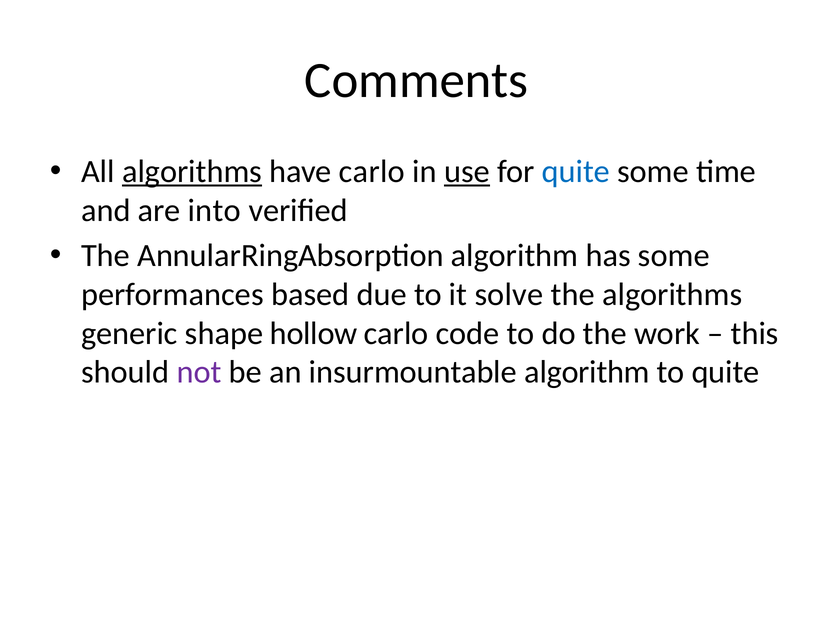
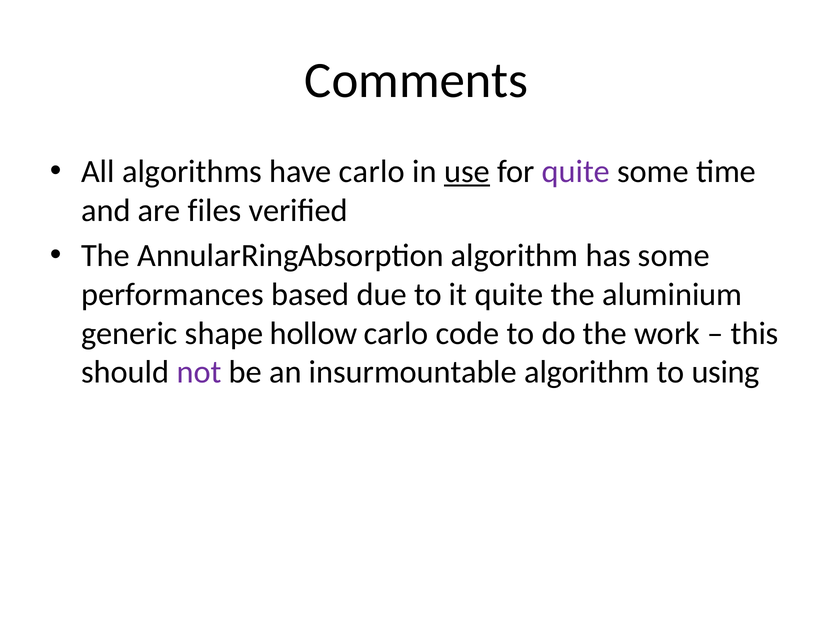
algorithms at (192, 172) underline: present -> none
quite at (576, 172) colour: blue -> purple
into: into -> files
it solve: solve -> quite
the algorithms: algorithms -> aluminium
to quite: quite -> using
